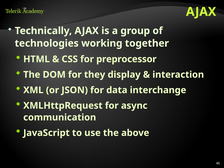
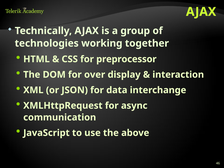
they: they -> over
